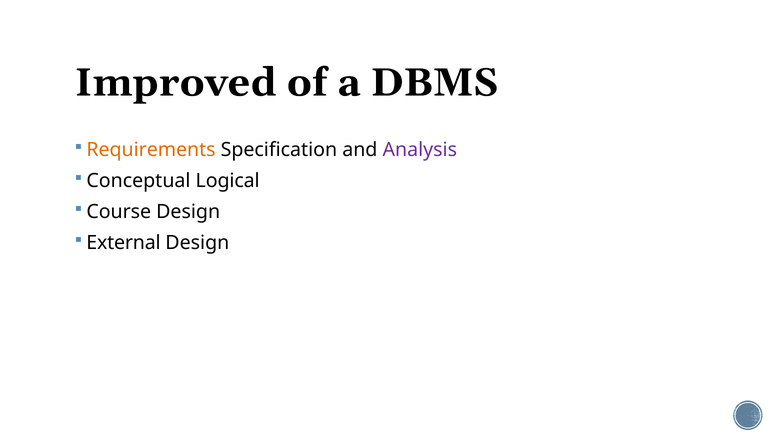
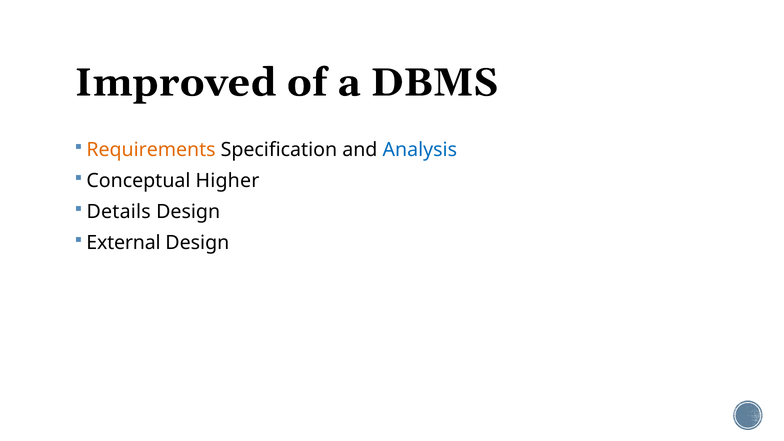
Analysis colour: purple -> blue
Logical: Logical -> Higher
Course: Course -> Details
